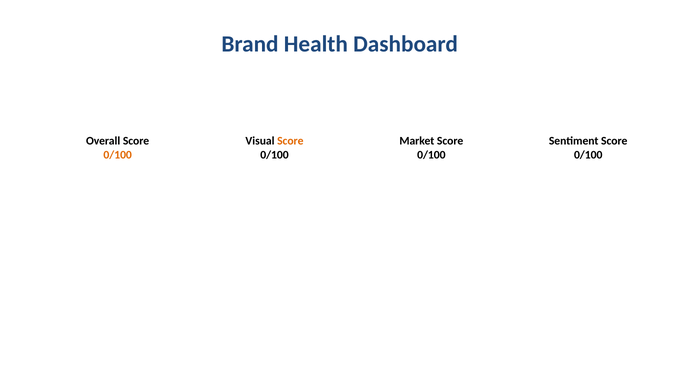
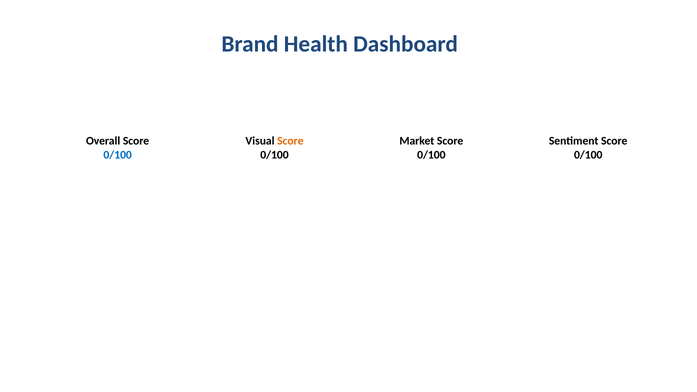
0/100 at (118, 155) colour: orange -> blue
